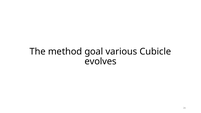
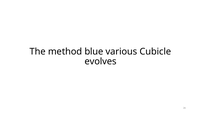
goal: goal -> blue
